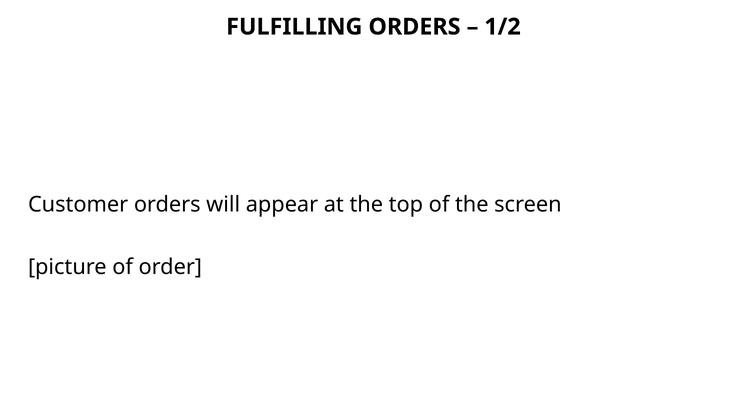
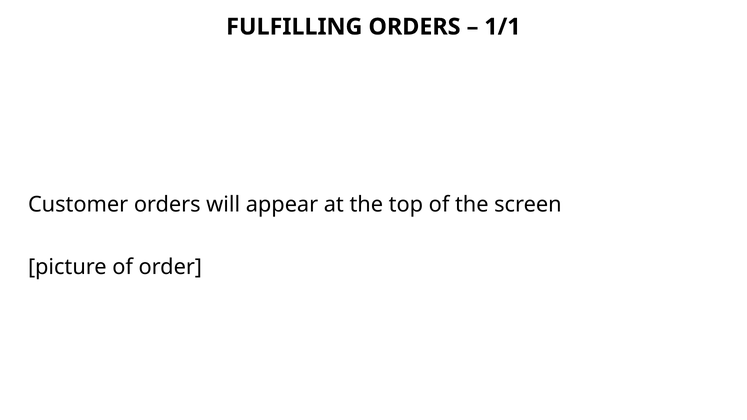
1/2: 1/2 -> 1/1
